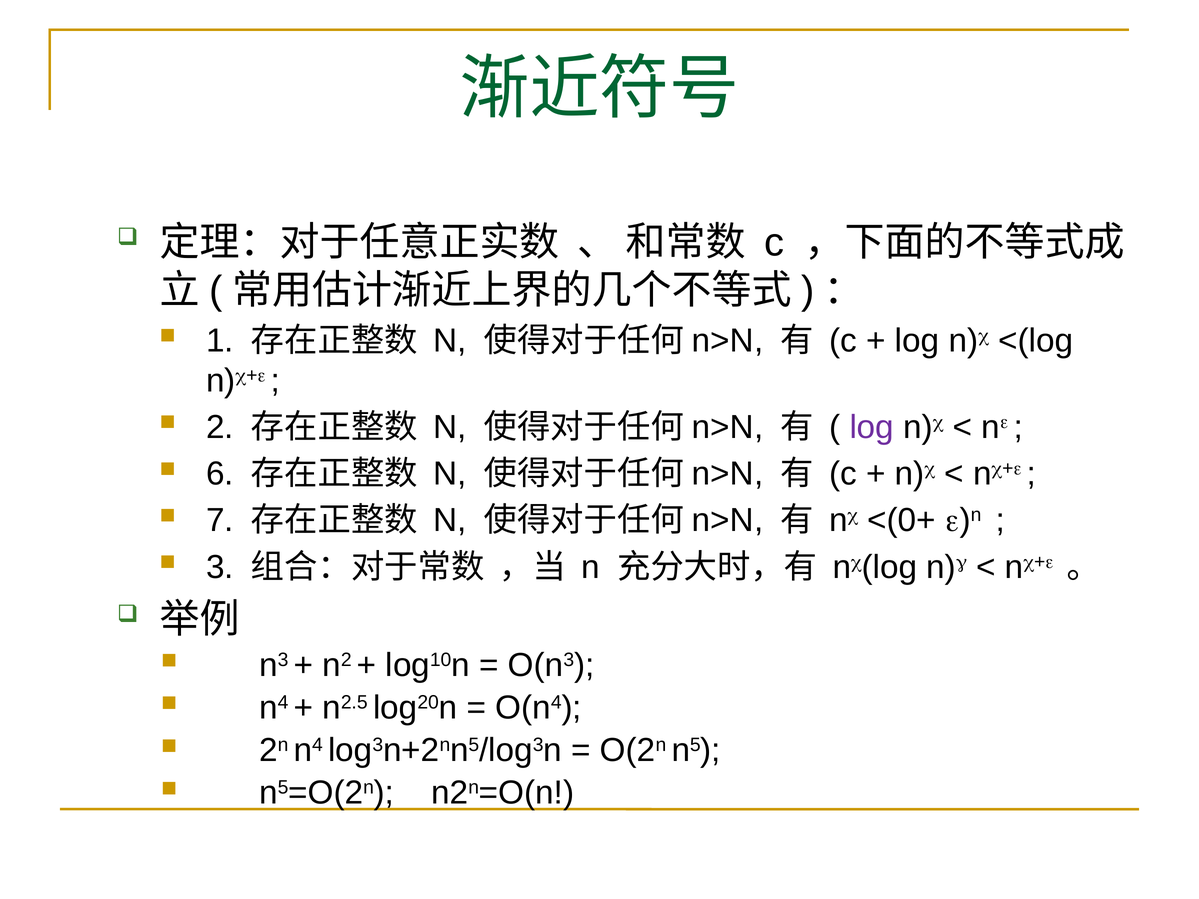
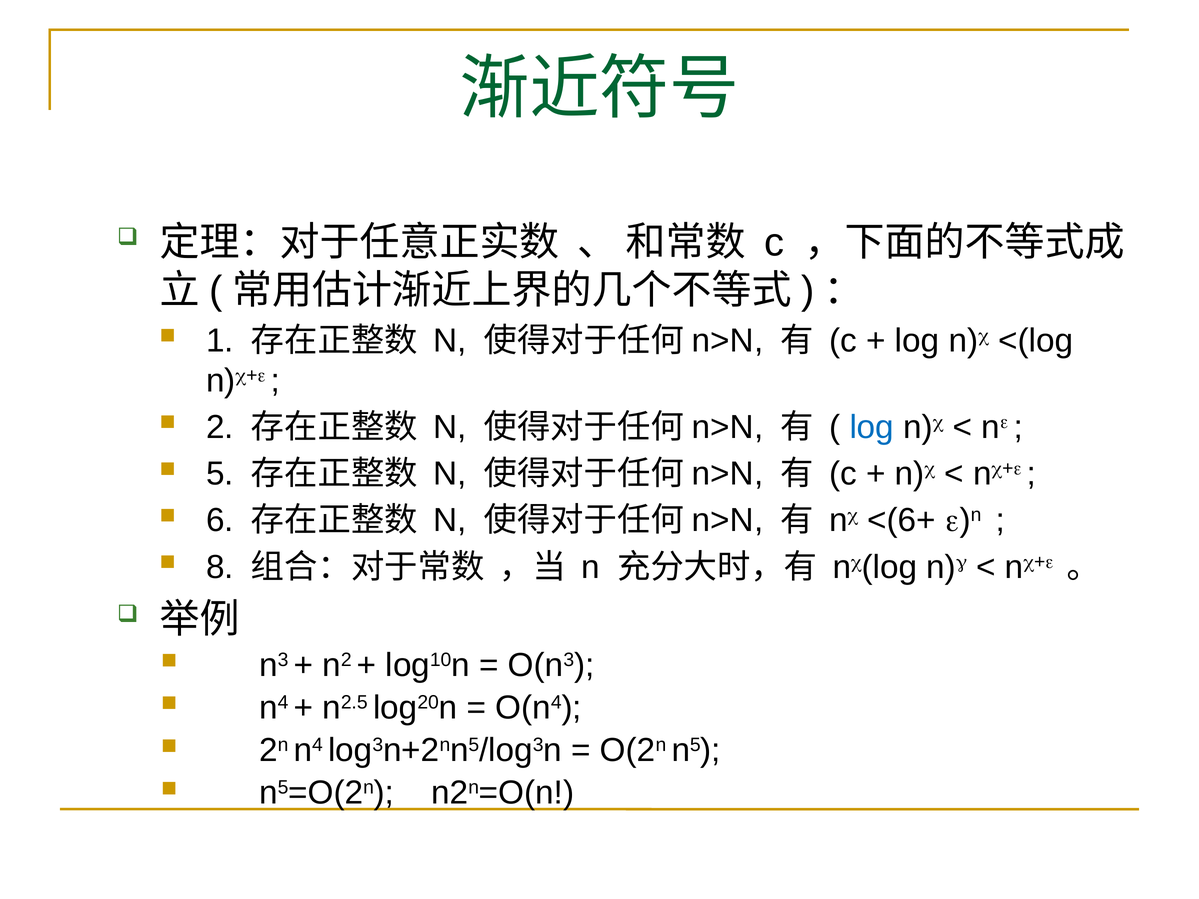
log at (872, 427) colour: purple -> blue
6: 6 -> 5
7: 7 -> 6
<(0+: <(0+ -> <(6+
3: 3 -> 8
